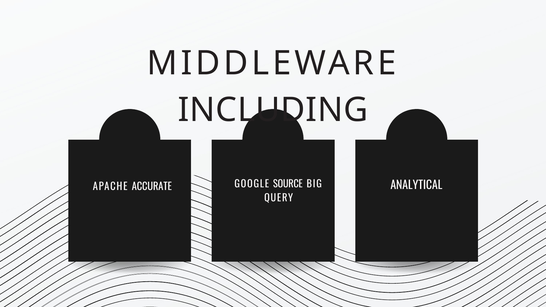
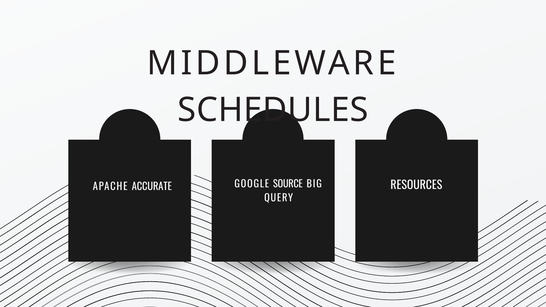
INCLUDING: INCLUDING -> SCHEDULES
ANALYTICAL: ANALYTICAL -> RESOURCES
